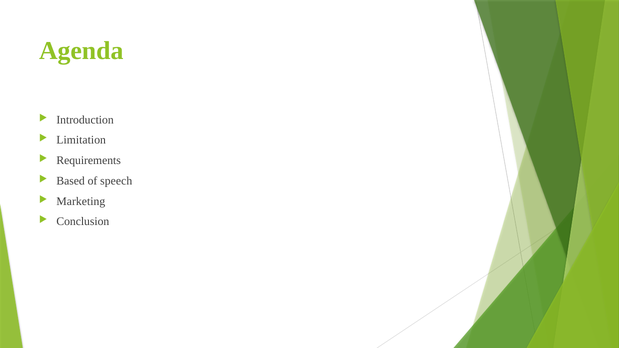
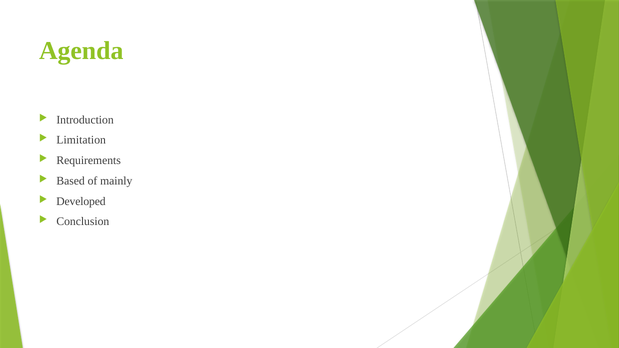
speech: speech -> mainly
Marketing: Marketing -> Developed
